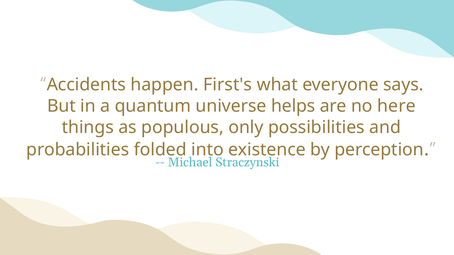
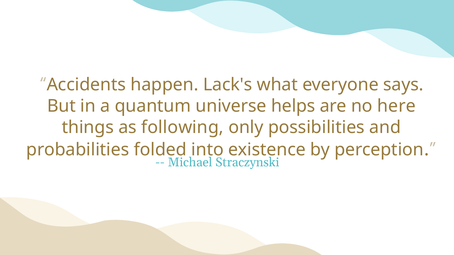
First's: First's -> Lack's
populous: populous -> following
